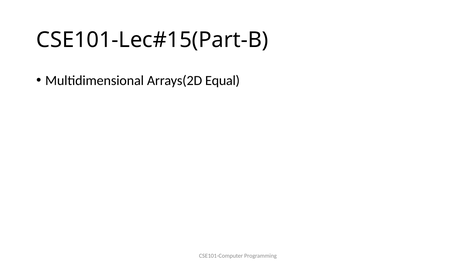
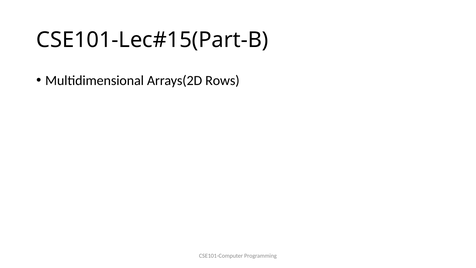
Equal: Equal -> Rows
